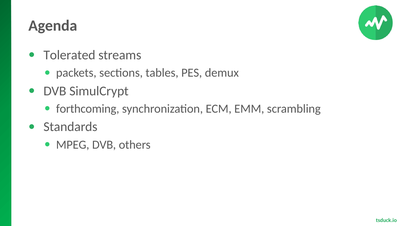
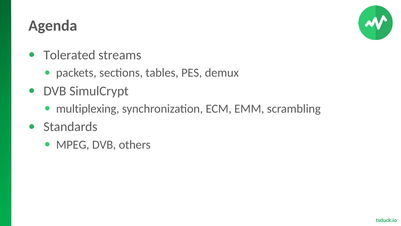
forthcoming: forthcoming -> multiplexing
